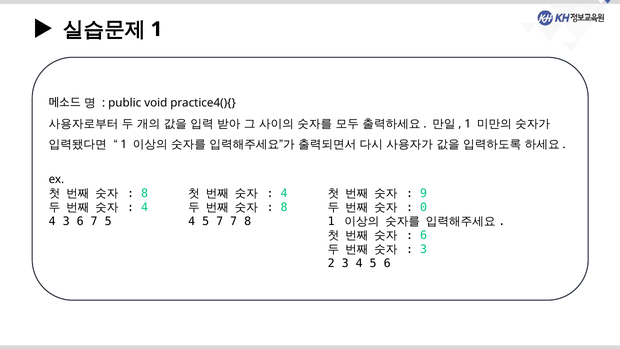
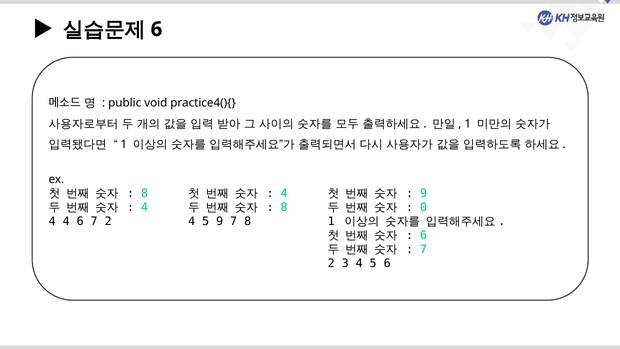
1 at (157, 29): 1 -> 6
4 3: 3 -> 4
6 7 5: 5 -> 2
5 7: 7 -> 9
3 at (424, 249): 3 -> 7
